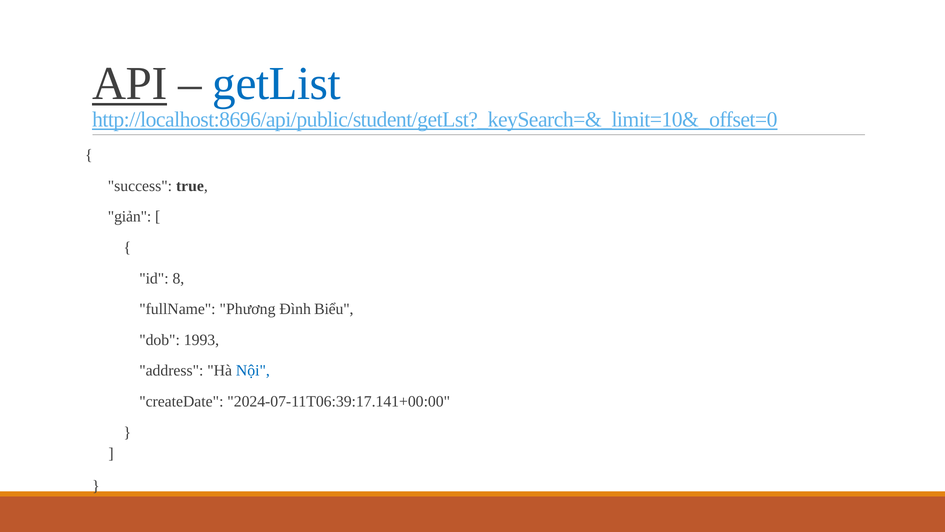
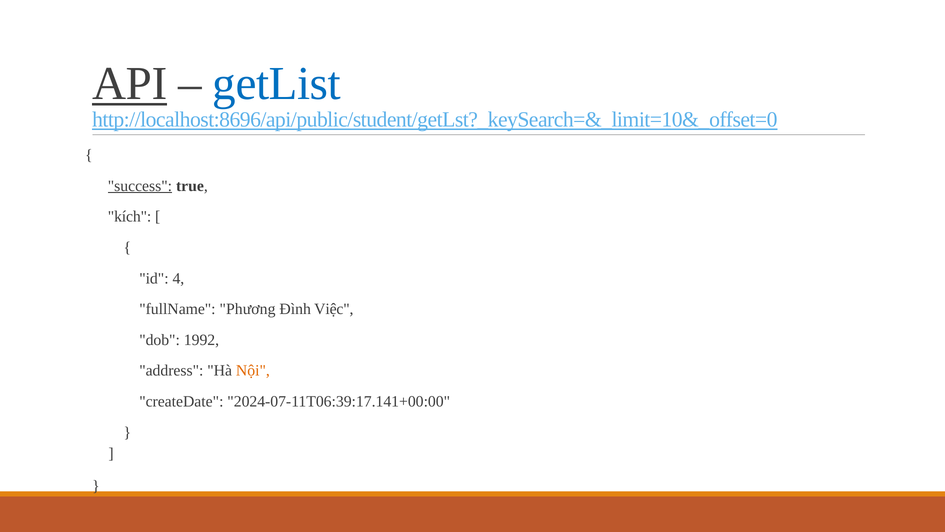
success underline: none -> present
giản: giản -> kích
8: 8 -> 4
Biểu: Biểu -> Việc
1993: 1993 -> 1992
Nội colour: blue -> orange
